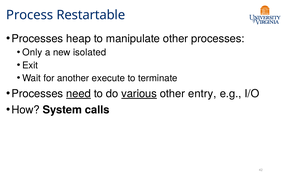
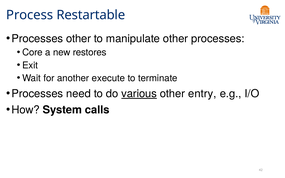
Processes heap: heap -> other
Only: Only -> Core
isolated: isolated -> restores
need underline: present -> none
